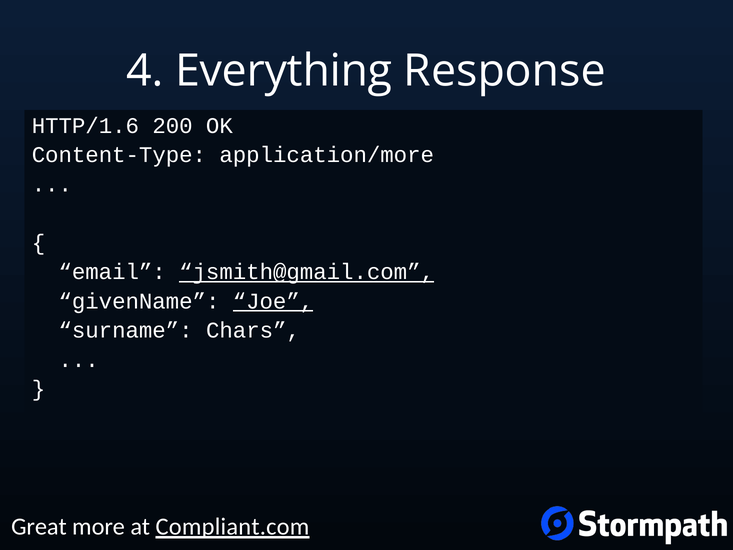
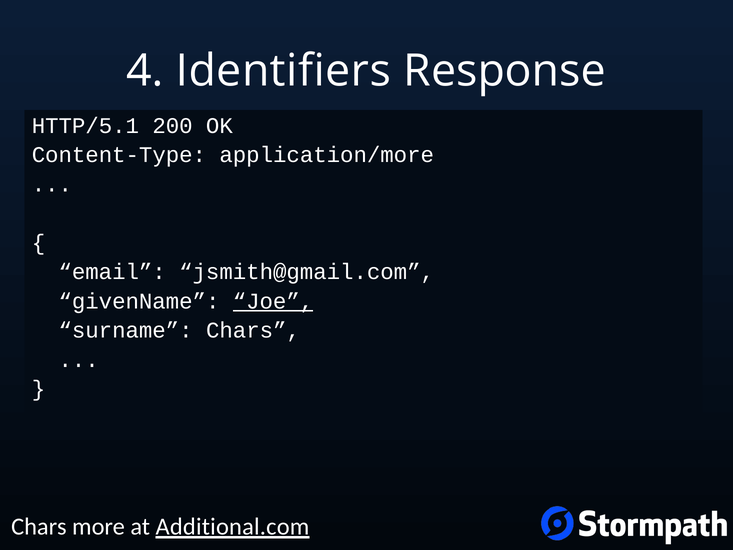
Everything: Everything -> Identifiers
HTTP/1.6: HTTP/1.6 -> HTTP/5.1
jsmith@gmail.com underline: present -> none
Great at (39, 527): Great -> Chars
Compliant.com: Compliant.com -> Additional.com
